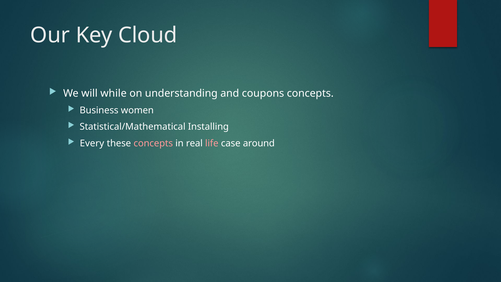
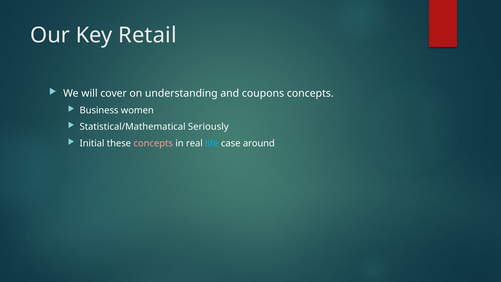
Cloud: Cloud -> Retail
while: while -> cover
Installing: Installing -> Seriously
Every: Every -> Initial
life colour: pink -> light blue
